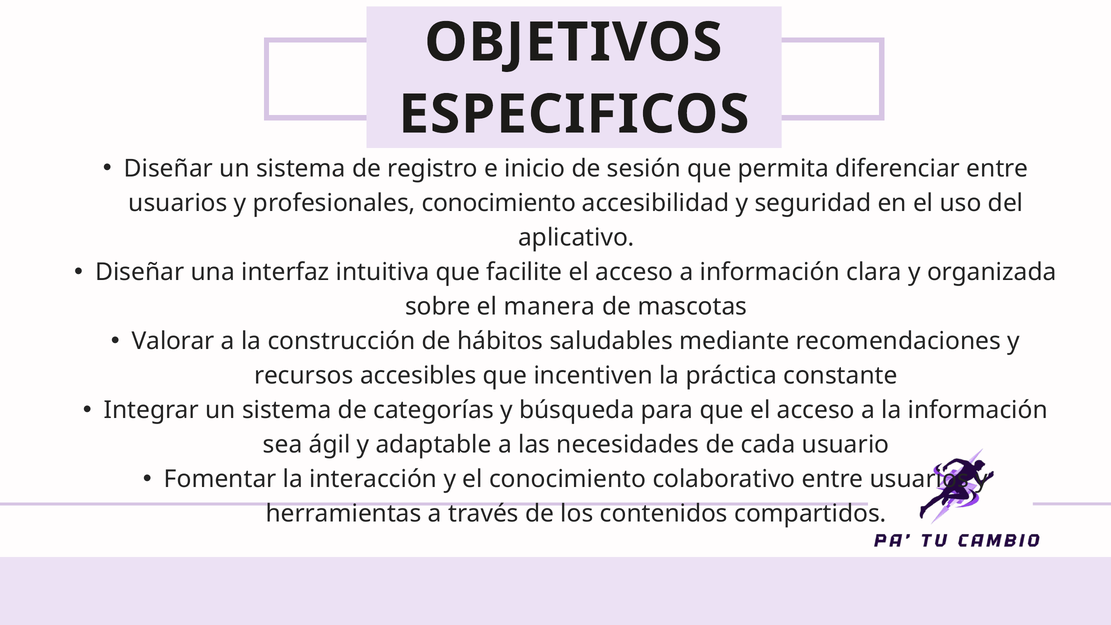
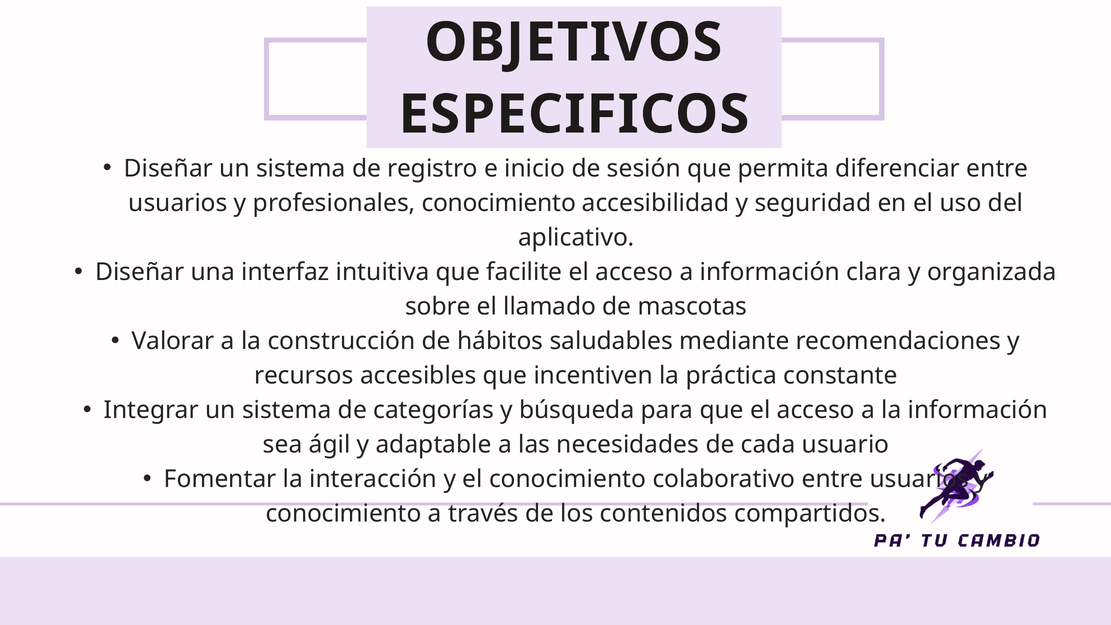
manera: manera -> llamado
herramientas at (344, 514): herramientas -> conocimiento
